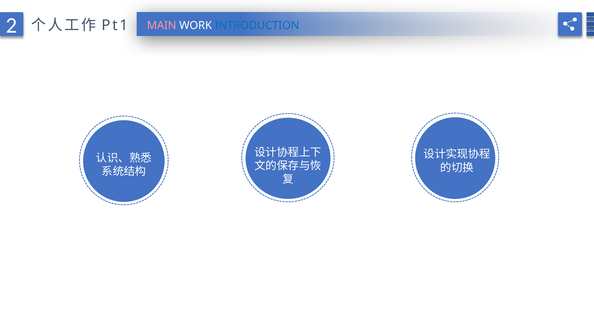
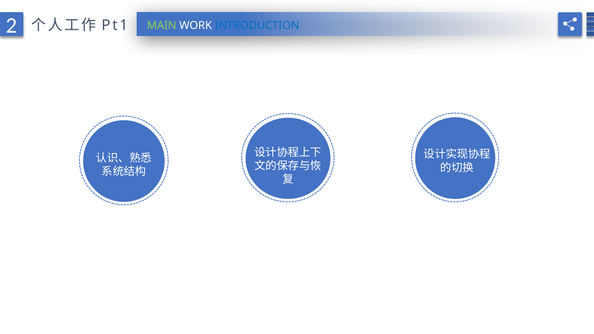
MAIN colour: pink -> light green
